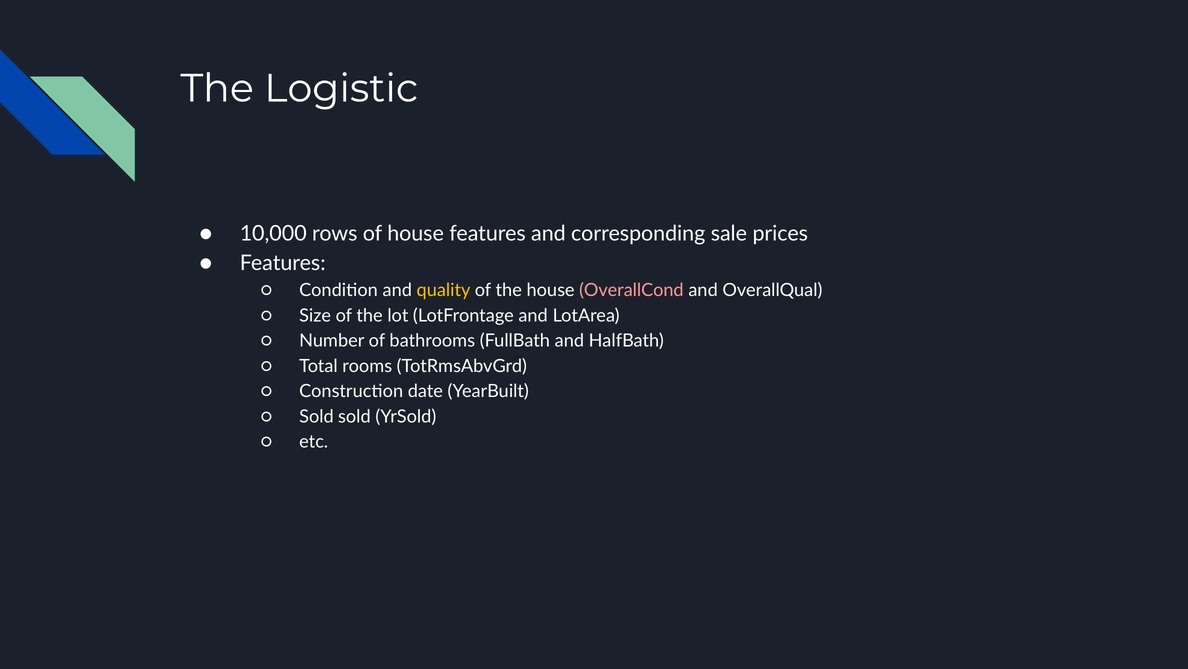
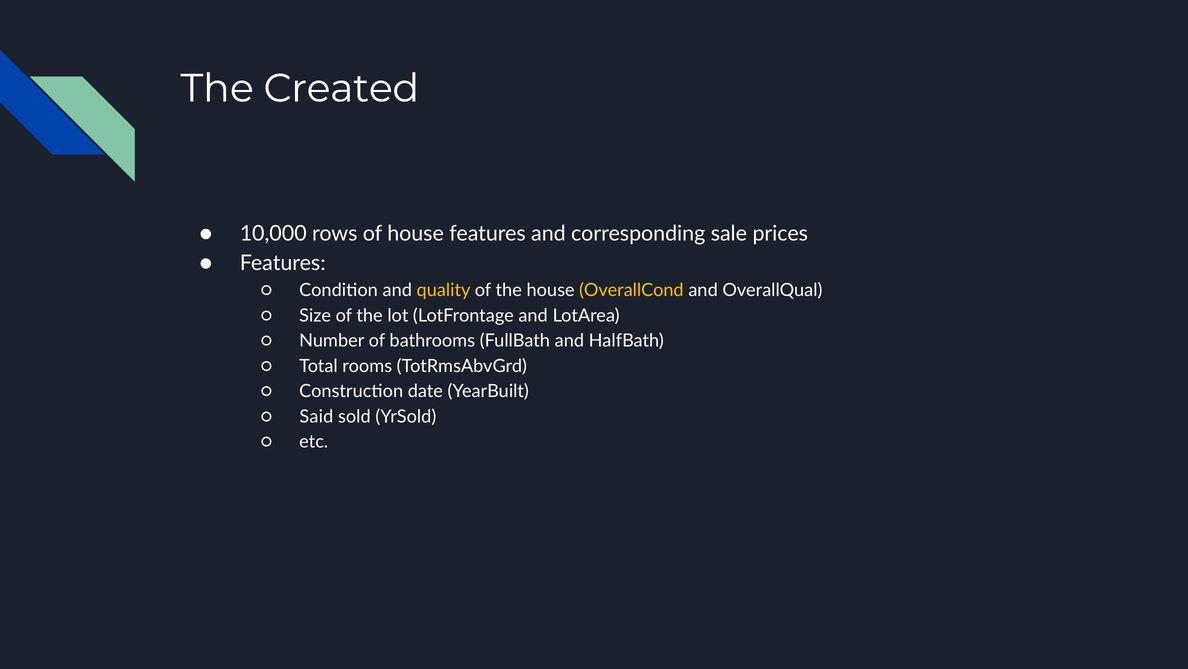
Logistic: Logistic -> Created
OverallCond colour: pink -> yellow
Sold at (317, 416): Sold -> Said
